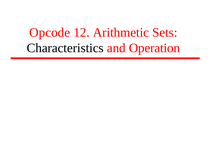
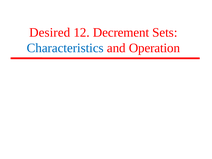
Opcode: Opcode -> Desired
Arithmetic: Arithmetic -> Decrement
Characteristics colour: black -> blue
